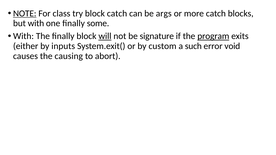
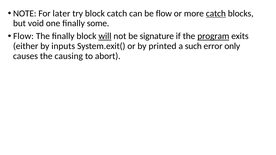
NOTE underline: present -> none
class: class -> later
be args: args -> flow
catch at (216, 13) underline: none -> present
but with: with -> void
With at (23, 36): With -> Flow
custom: custom -> printed
void: void -> only
